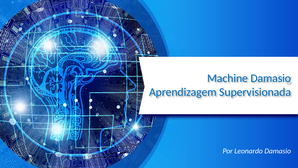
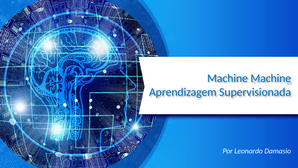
Machine Damasio: Damasio -> Machine
